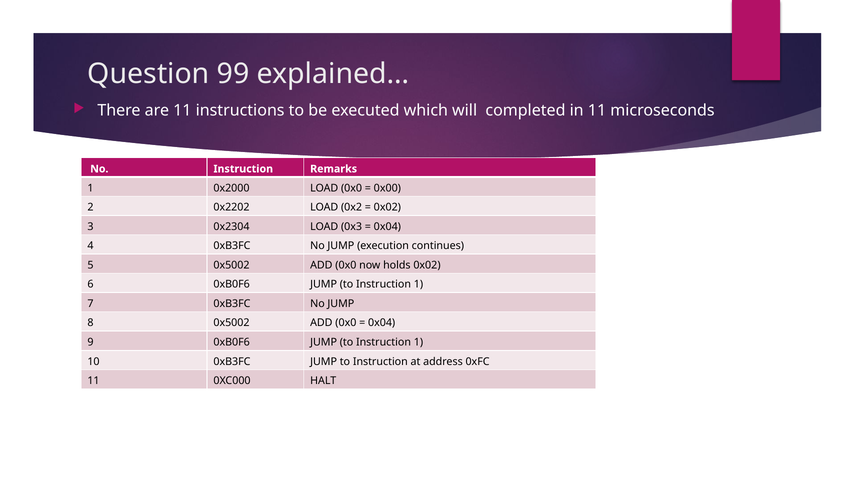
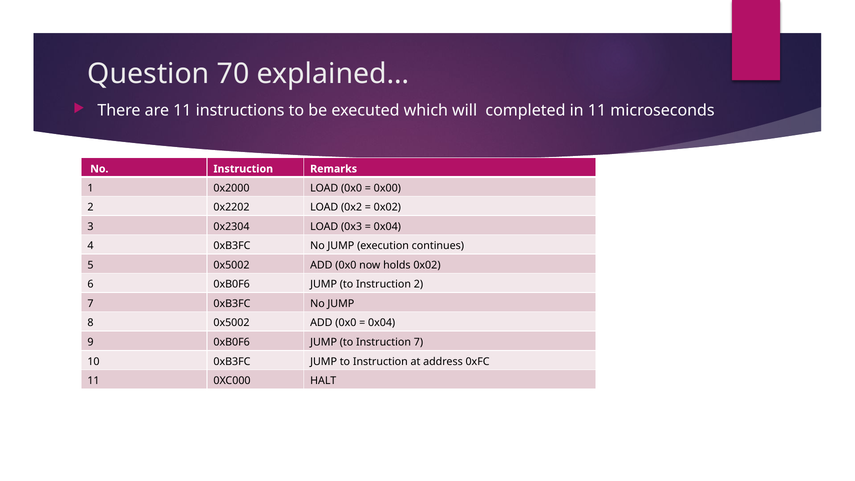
99: 99 -> 70
1 at (418, 284): 1 -> 2
1 at (418, 342): 1 -> 7
